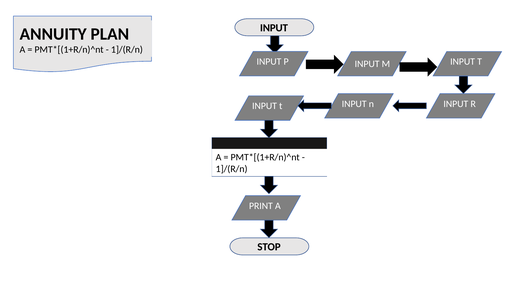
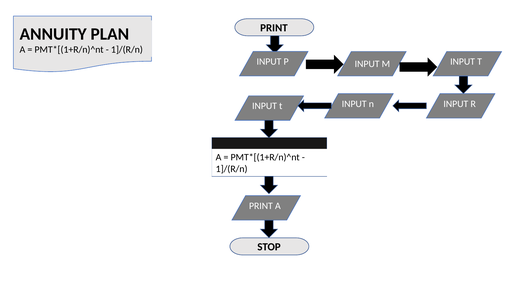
INPUT at (274, 28): INPUT -> PRINT
